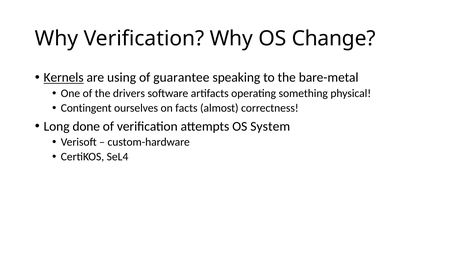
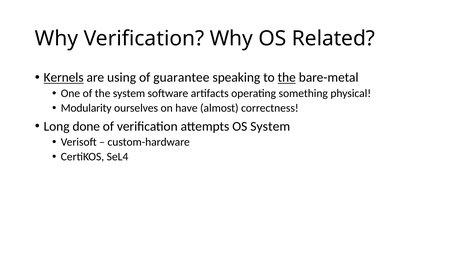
Change: Change -> Related
the at (287, 78) underline: none -> present
the drivers: drivers -> system
Contingent: Contingent -> Modularity
facts: facts -> have
